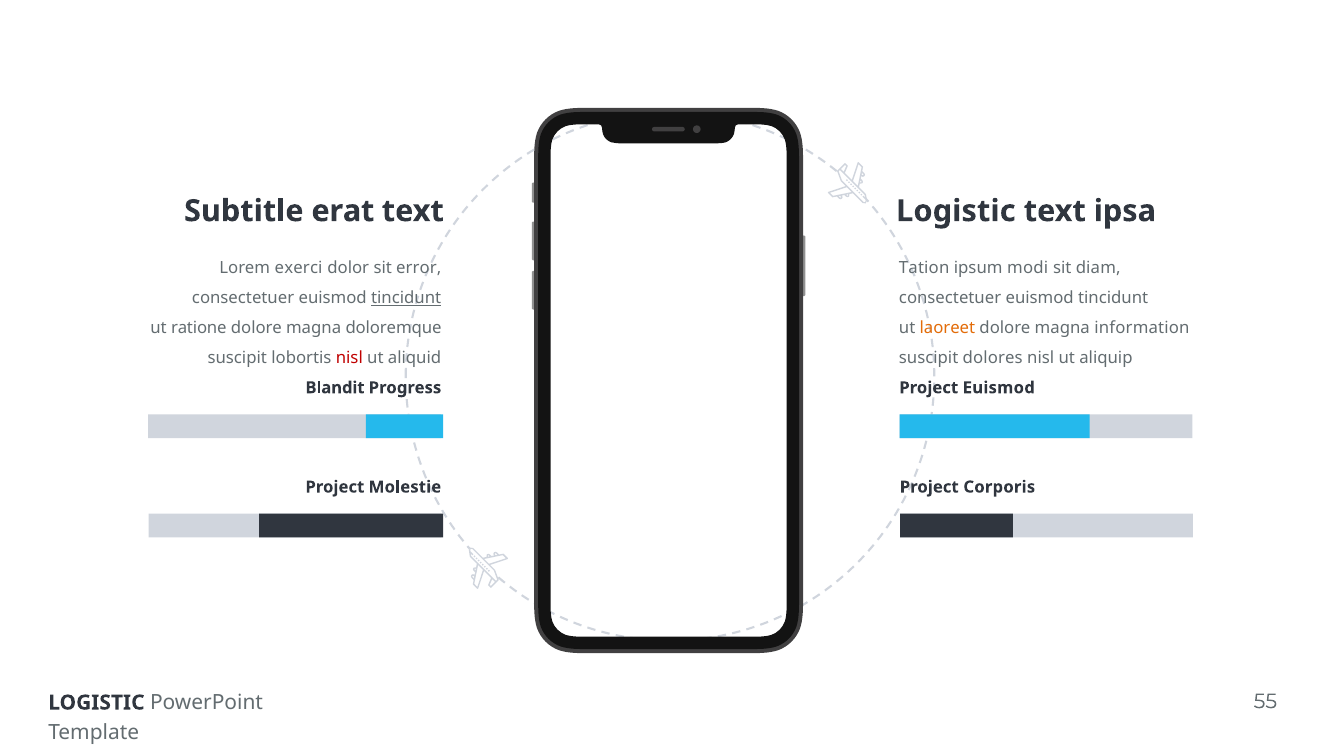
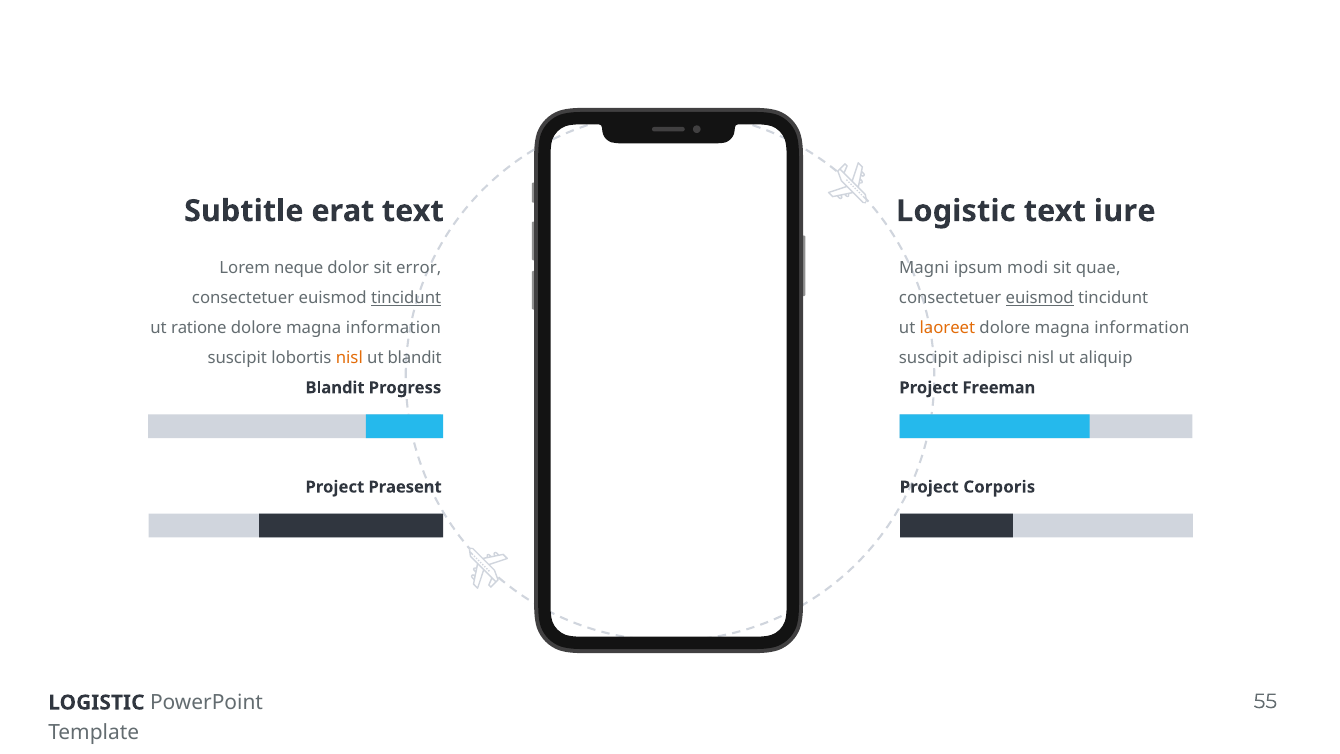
ipsa: ipsa -> iure
exerci: exerci -> neque
Tation: Tation -> Magni
diam: diam -> quae
euismod at (1040, 298) underline: none -> present
doloremque at (394, 328): doloremque -> information
nisl at (349, 358) colour: red -> orange
ut aliquid: aliquid -> blandit
dolores: dolores -> adipisci
Project Euismod: Euismod -> Freeman
Molestie: Molestie -> Praesent
